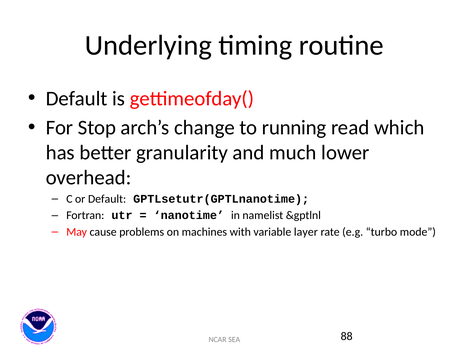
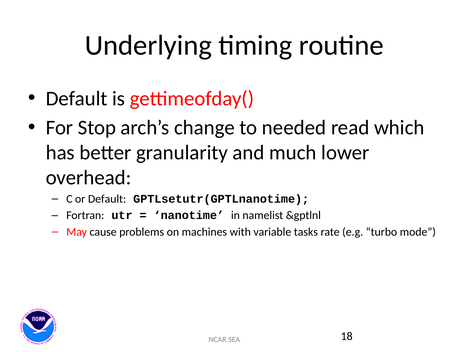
running: running -> needed
layer: layer -> tasks
88: 88 -> 18
